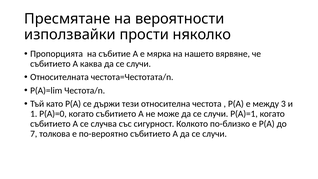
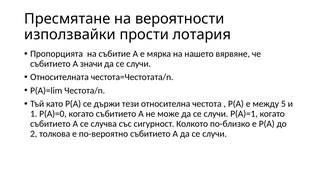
няколко: няколко -> лотария
каква: каква -> значи
3: 3 -> 5
7: 7 -> 2
